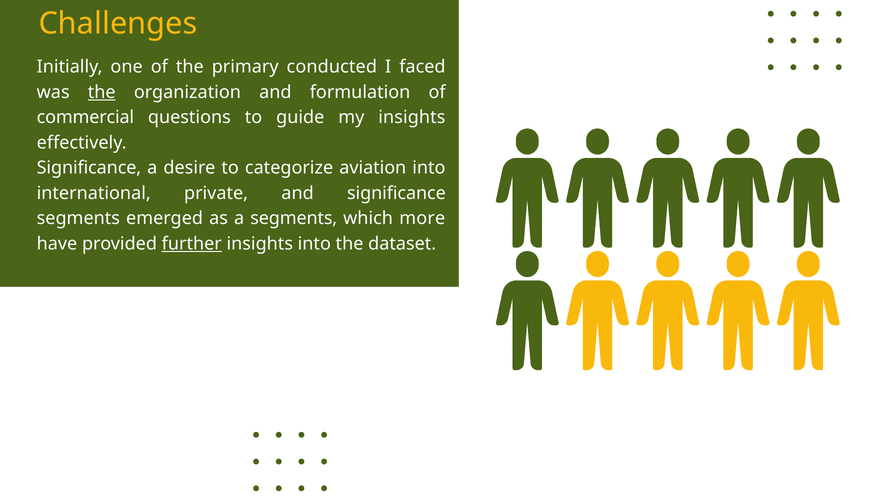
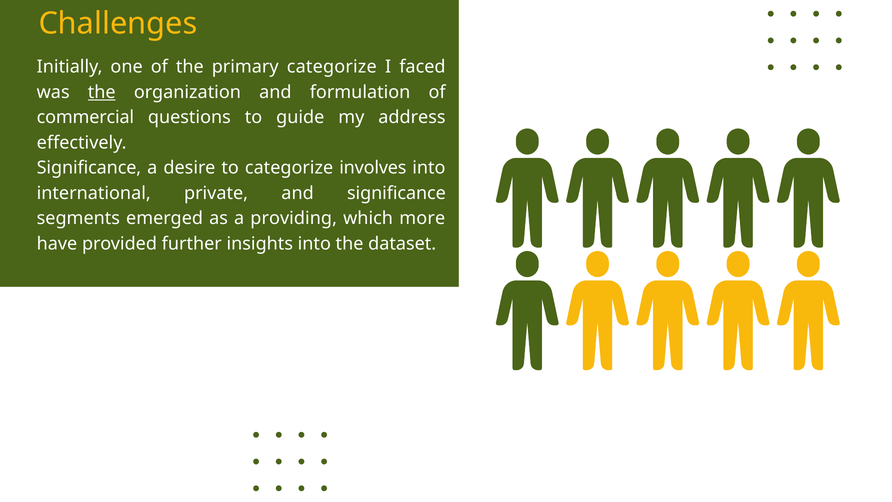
primary conducted: conducted -> categorize
my insights: insights -> address
aviation: aviation -> involves
a segments: segments -> providing
further underline: present -> none
